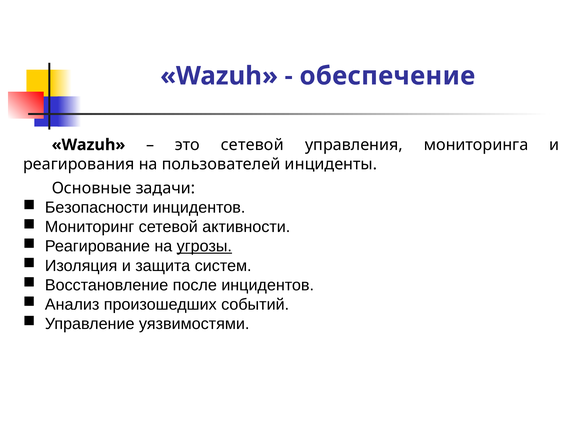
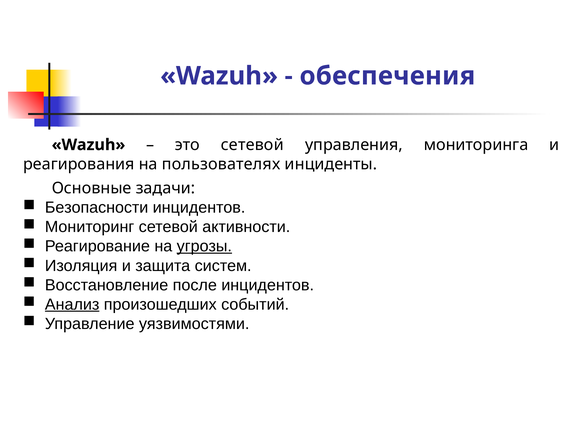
обеспечение: обеспечение -> обеспечения
пользователей: пользователей -> пользователях
Анализ underline: none -> present
